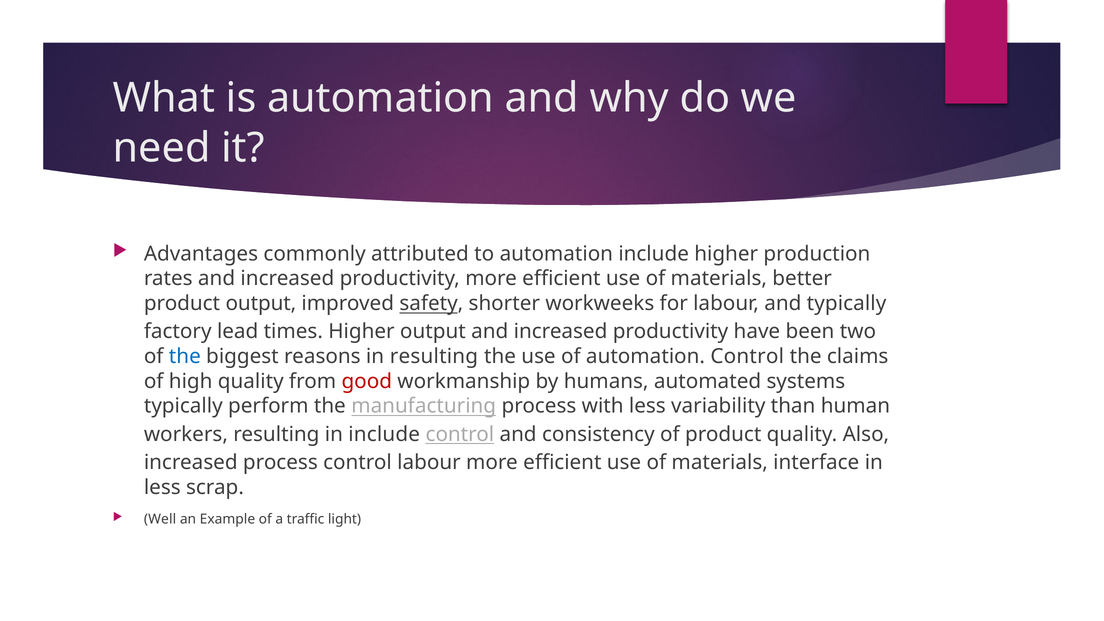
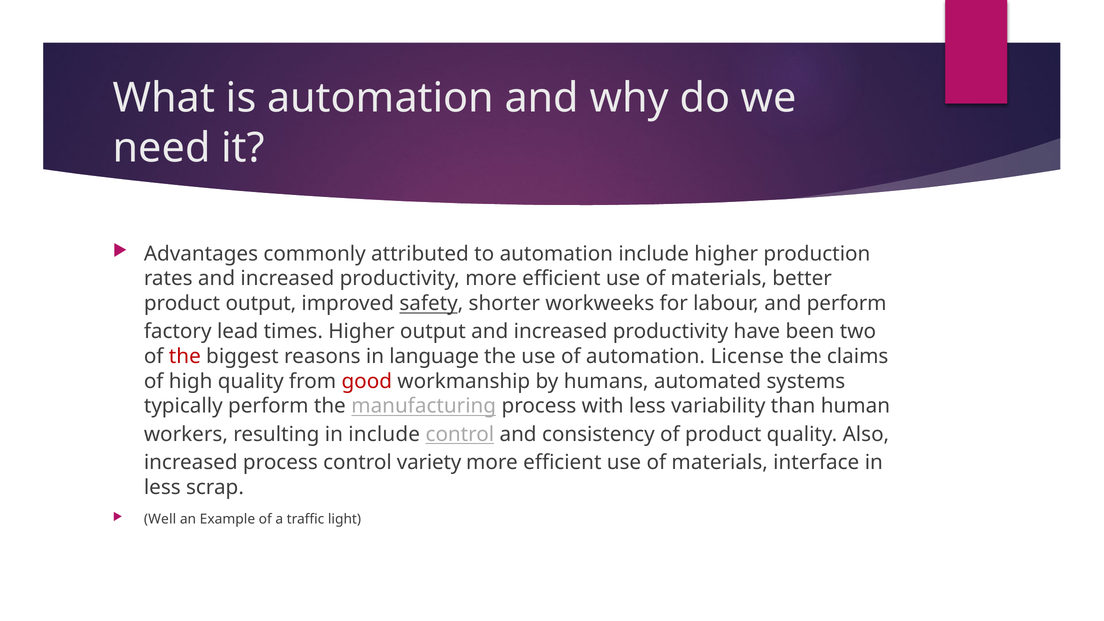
and typically: typically -> perform
the at (185, 356) colour: blue -> red
in resulting: resulting -> language
automation Control: Control -> License
control labour: labour -> variety
